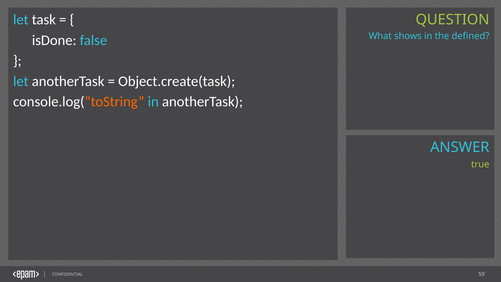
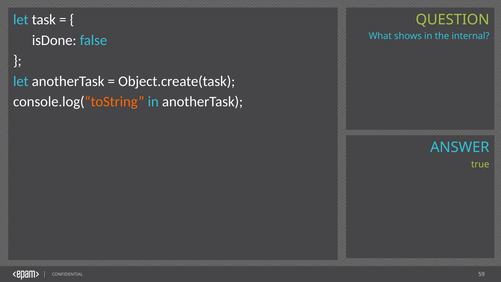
defined: defined -> internal
